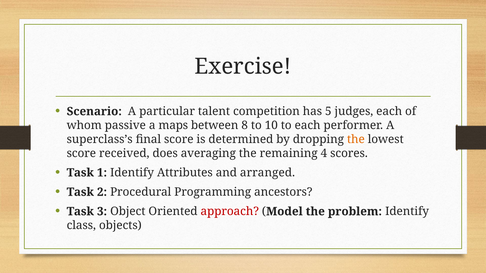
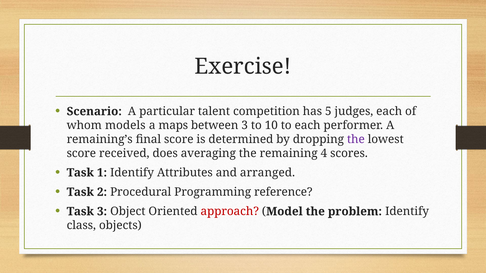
passive: passive -> models
between 8: 8 -> 3
superclass’s: superclass’s -> remaining’s
the at (356, 139) colour: orange -> purple
ancestors: ancestors -> reference
